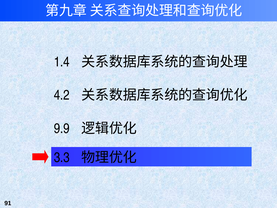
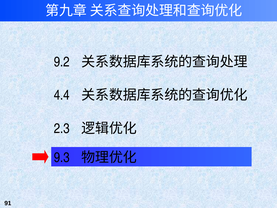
1.4: 1.4 -> 9.2
4.2: 4.2 -> 4.4
9.9: 9.9 -> 2.3
3.3: 3.3 -> 9.3
